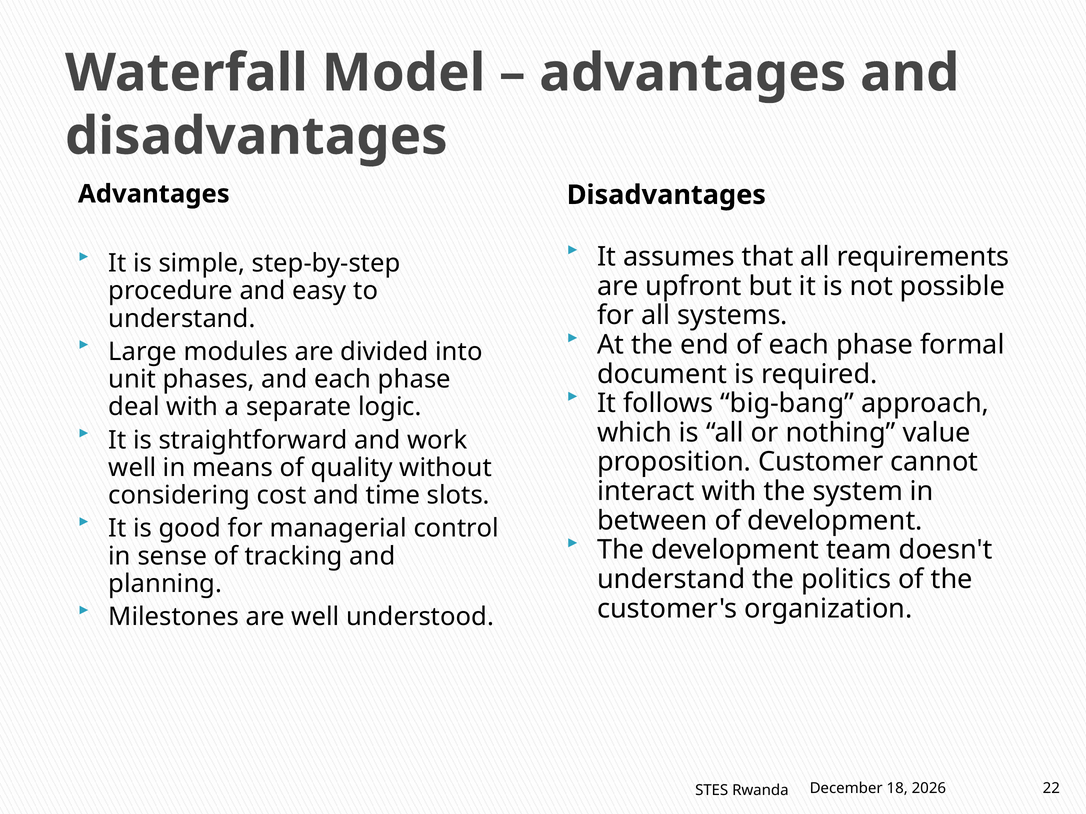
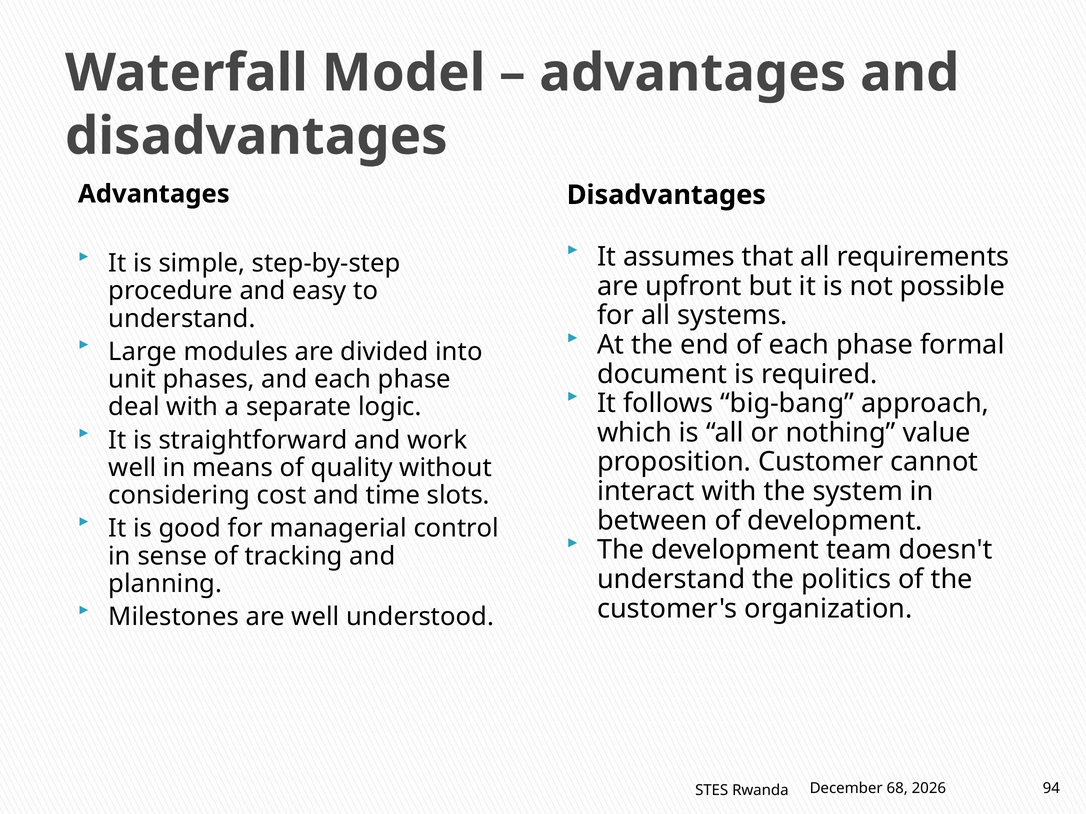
18: 18 -> 68
22: 22 -> 94
